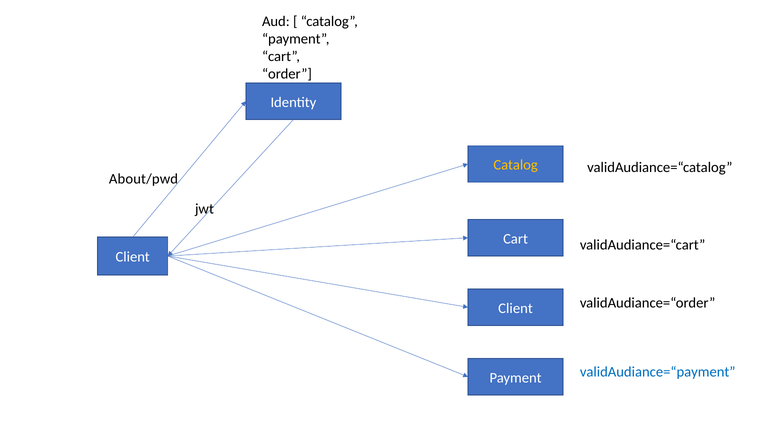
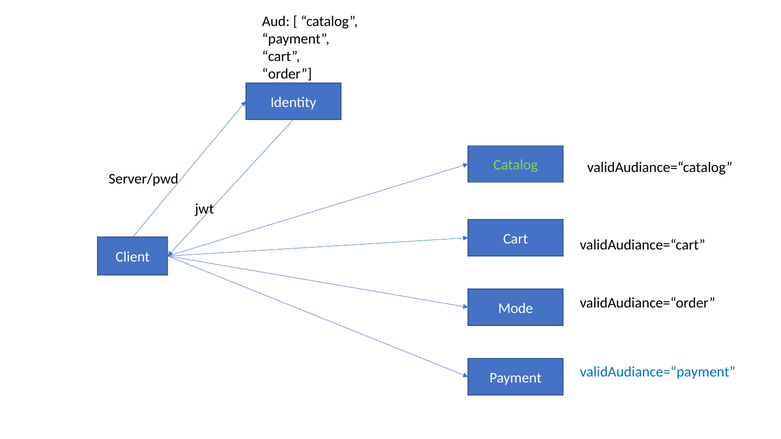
Catalog at (516, 165) colour: yellow -> light green
About/pwd: About/pwd -> Server/pwd
Client at (516, 309): Client -> Mode
